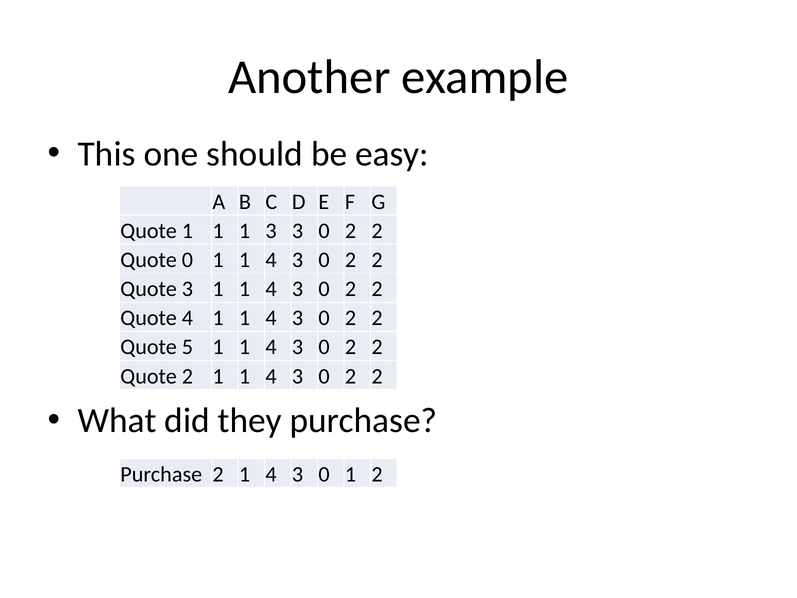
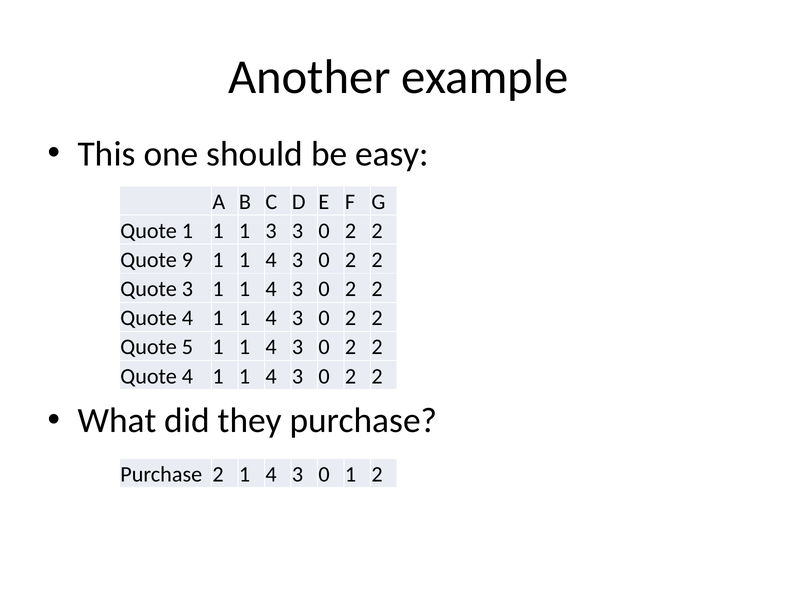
Quote 0: 0 -> 9
2 at (187, 376): 2 -> 4
